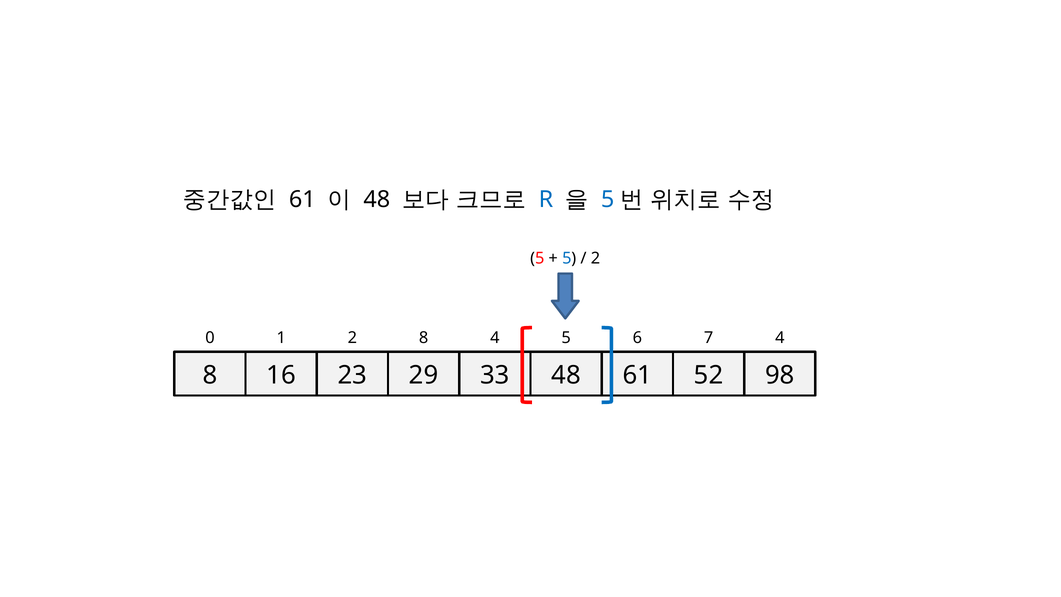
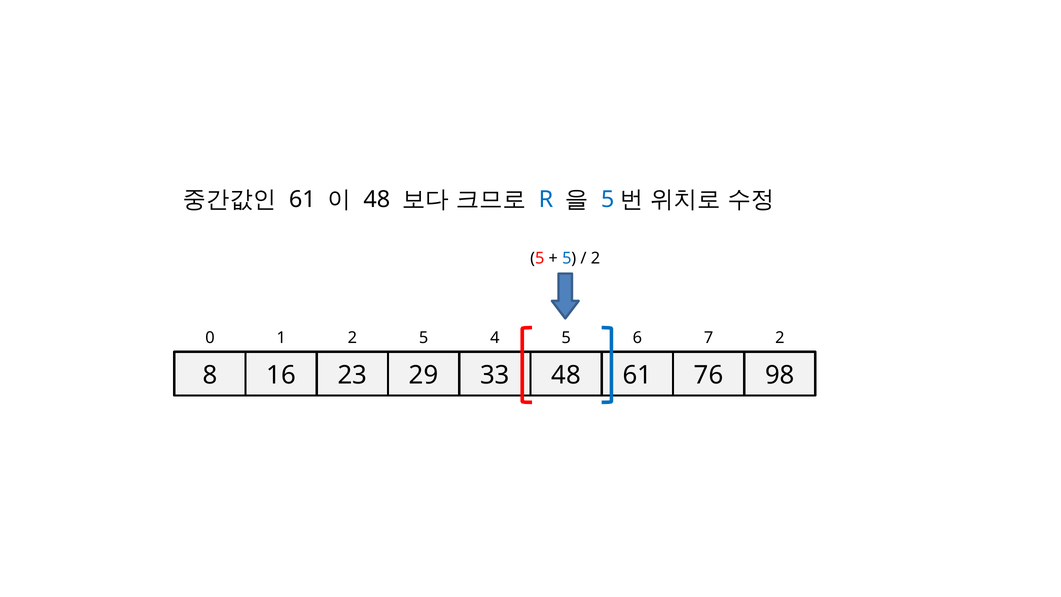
1 2 8: 8 -> 5
7 4: 4 -> 2
52: 52 -> 76
